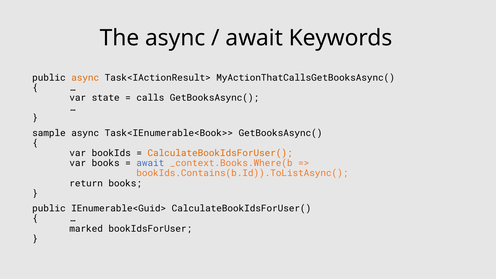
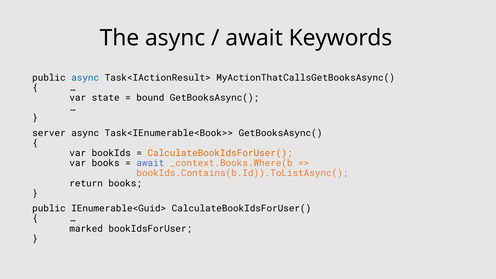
async at (85, 78) colour: orange -> blue
calls: calls -> bound
sample: sample -> server
